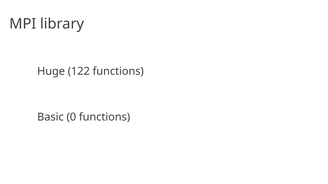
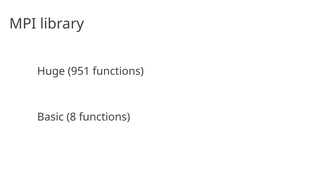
122: 122 -> 951
0: 0 -> 8
